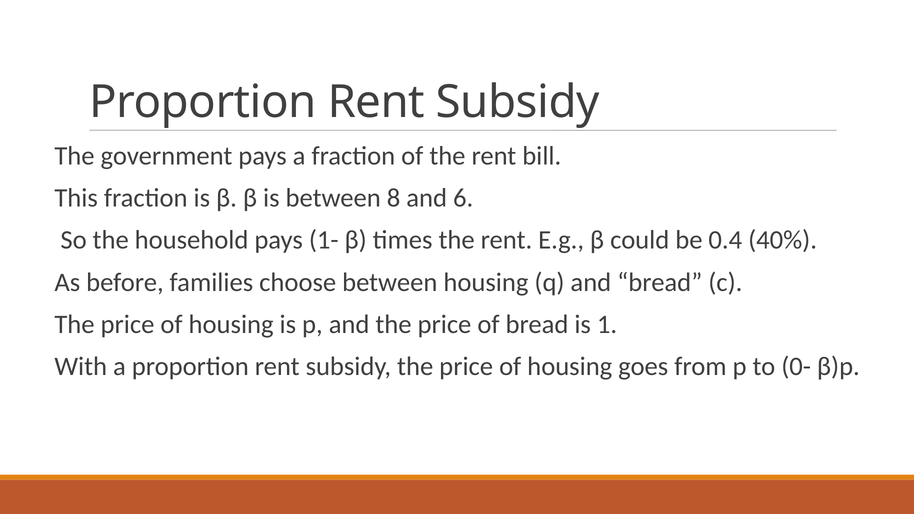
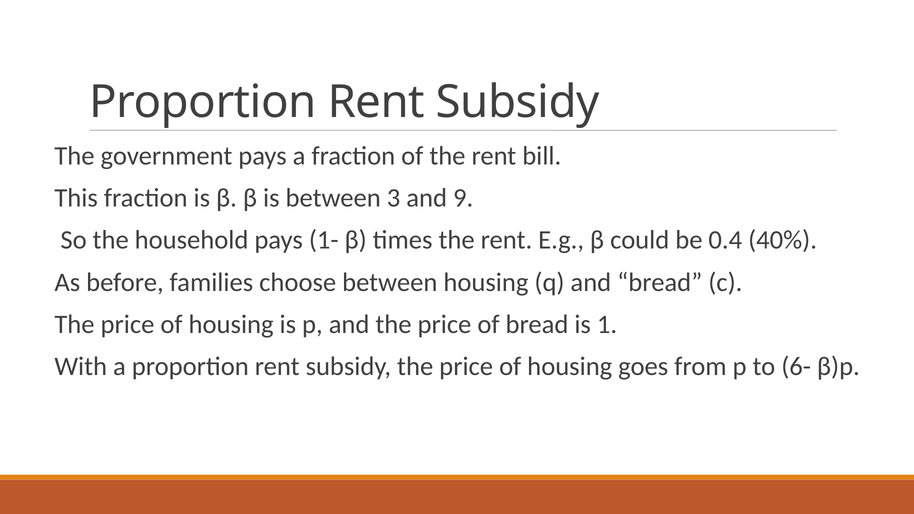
8: 8 -> 3
6: 6 -> 9
0-: 0- -> 6-
